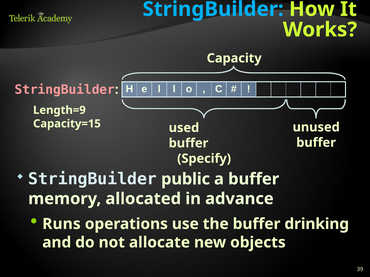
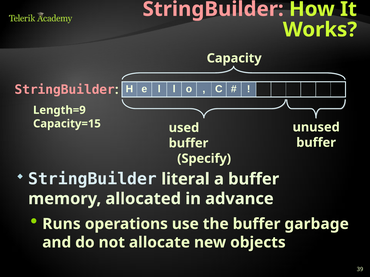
StringBuilder at (213, 9) colour: light blue -> pink
public: public -> literal
drinking: drinking -> garbage
